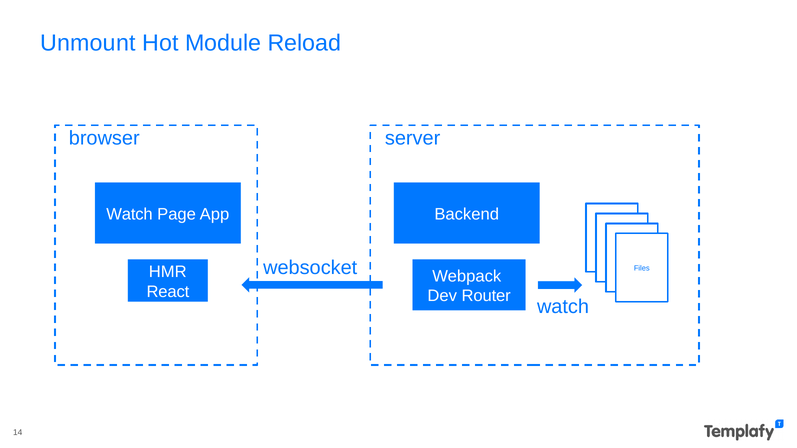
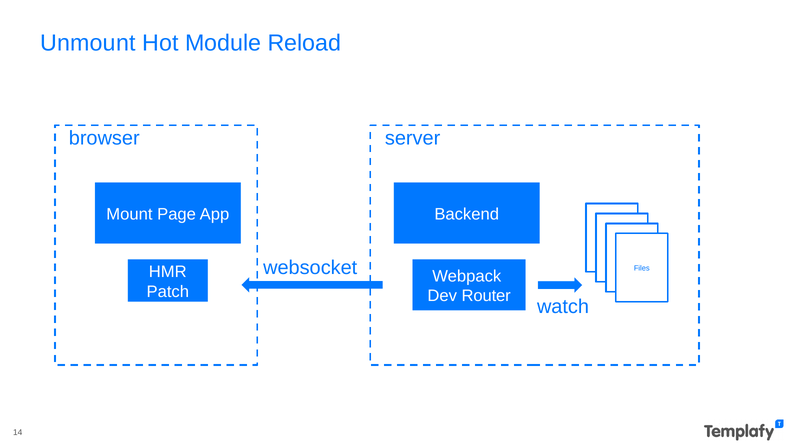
Watch at (130, 214): Watch -> Mount
React: React -> Patch
